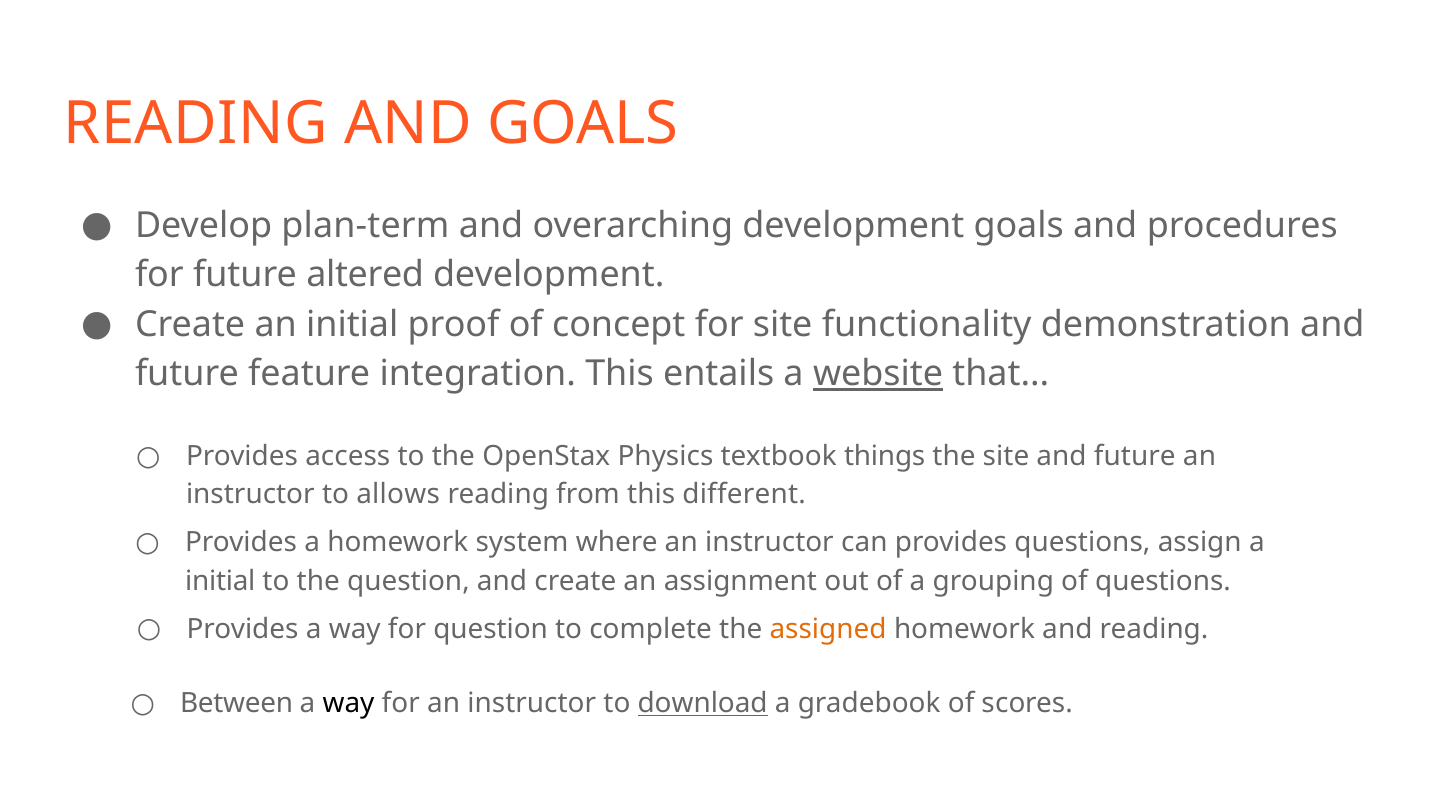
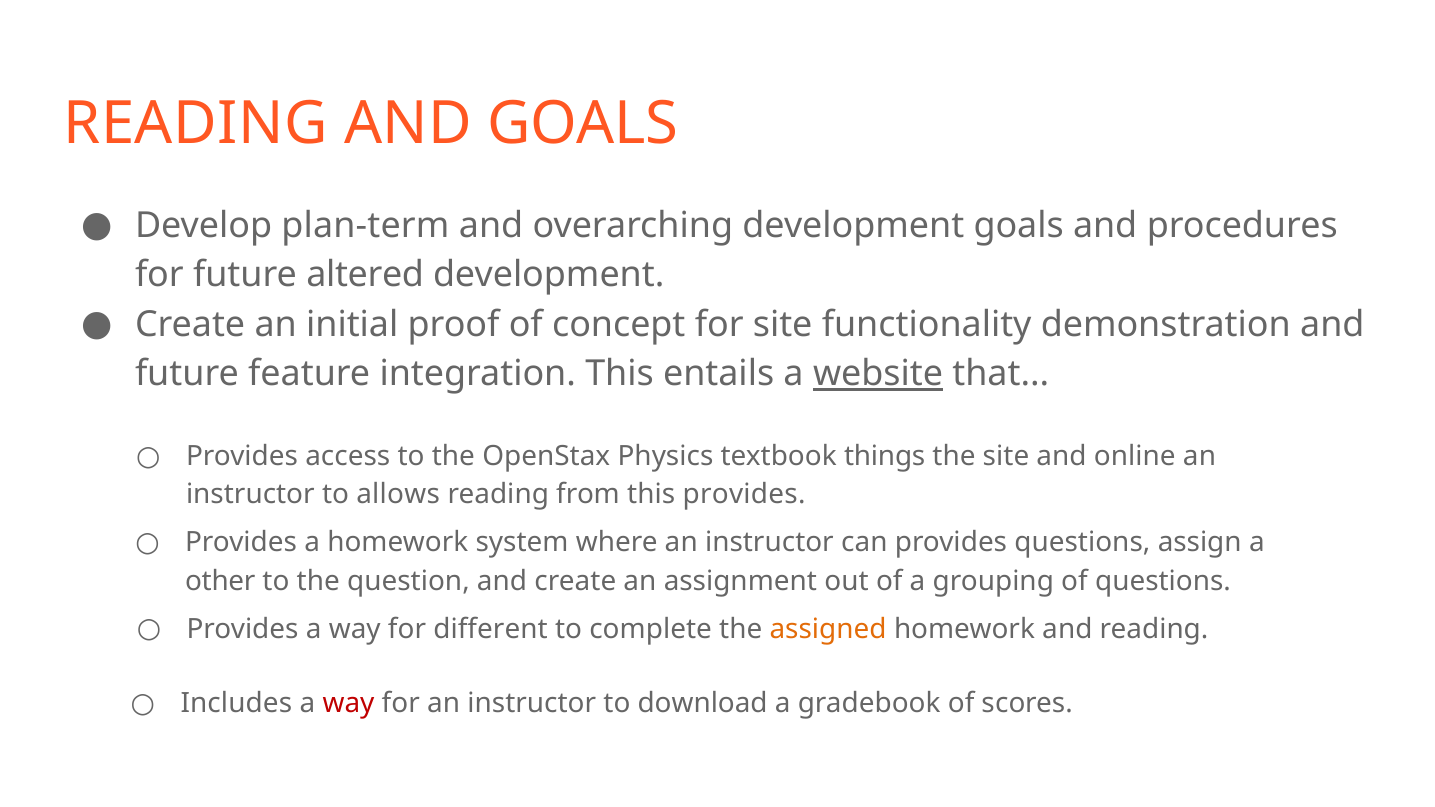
site and future: future -> online
this different: different -> provides
initial at (220, 581): initial -> other
for question: question -> different
Between: Between -> Includes
way at (349, 704) colour: black -> red
download underline: present -> none
